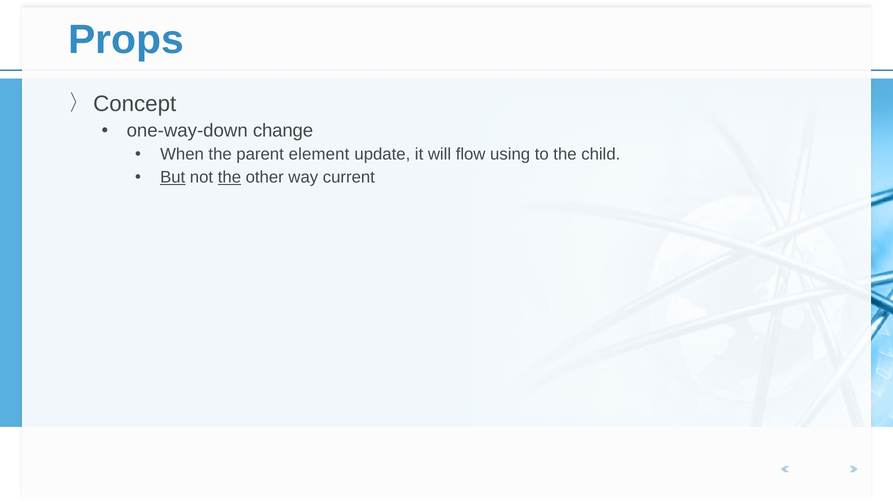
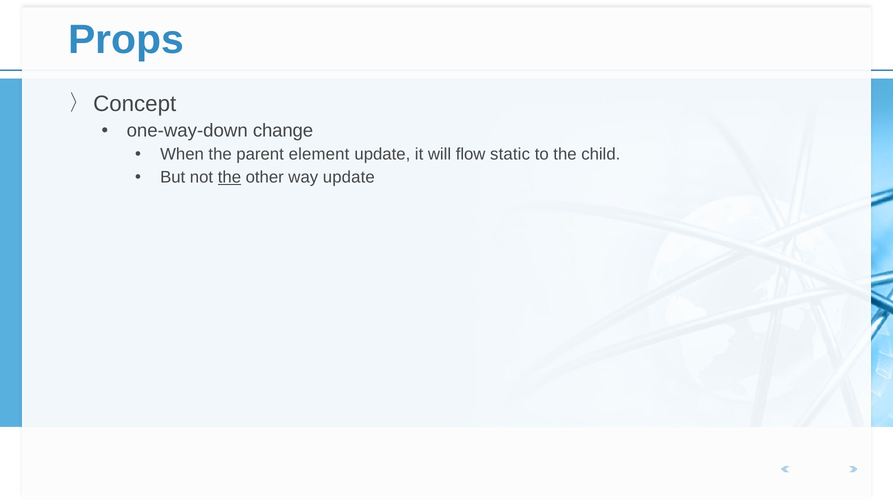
using: using -> static
But underline: present -> none
way current: current -> update
